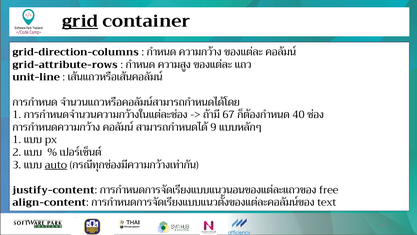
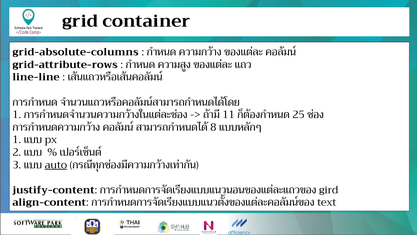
grid underline: present -> none
grid-direction-columns: grid-direction-columns -> grid-absolute-columns
unit-line: unit-line -> line-line
67: 67 -> 11
40: 40 -> 25
9: 9 -> 8
free: free -> gird
